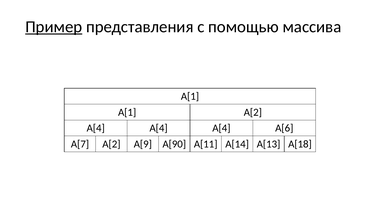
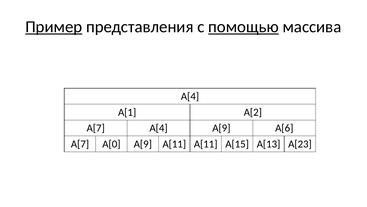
помощью underline: none -> present
A[1 at (190, 96): A[1 -> A[4
A[4 at (96, 128): A[4 -> A[7
A[4 at (221, 128): A[4 -> A[9
A[7 A[2: A[2 -> A[0
A[9 A[90: A[90 -> A[11
A[14: A[14 -> A[15
A[18: A[18 -> A[23
